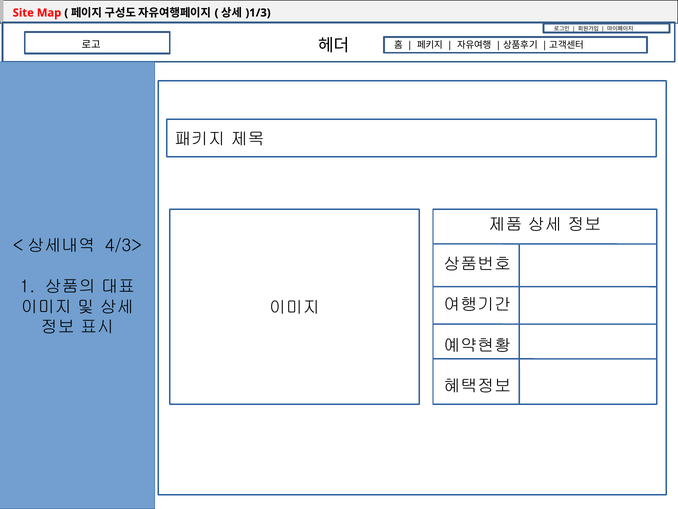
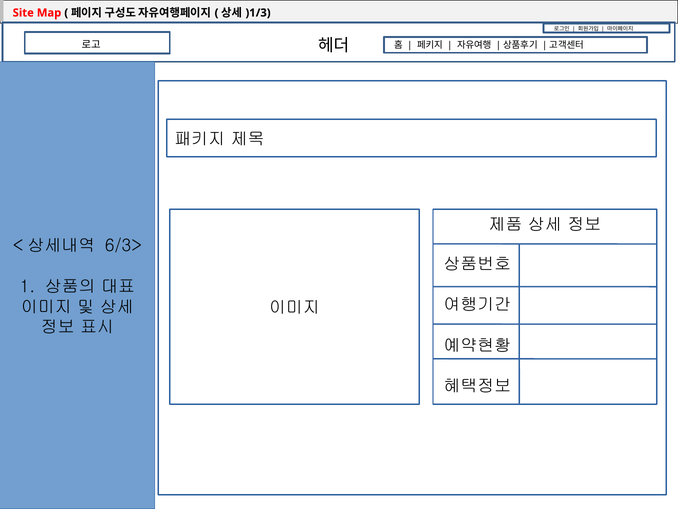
4/3>: 4/3> -> 6/3>
